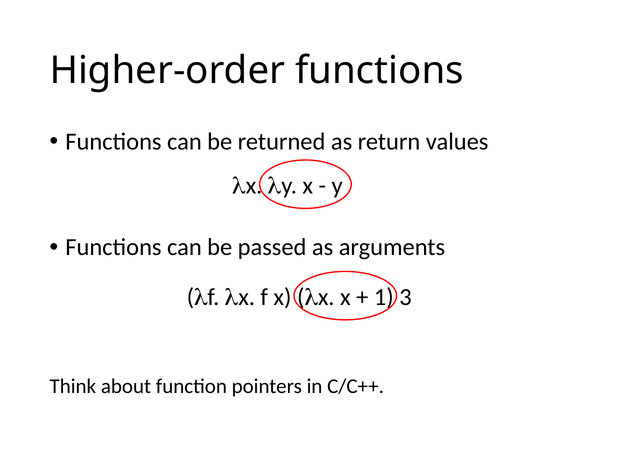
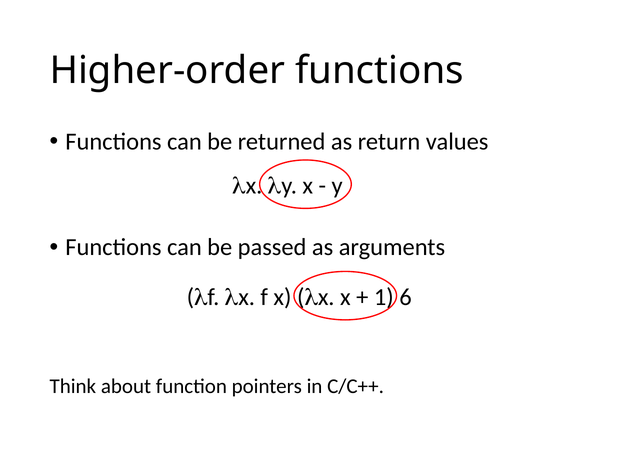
3: 3 -> 6
